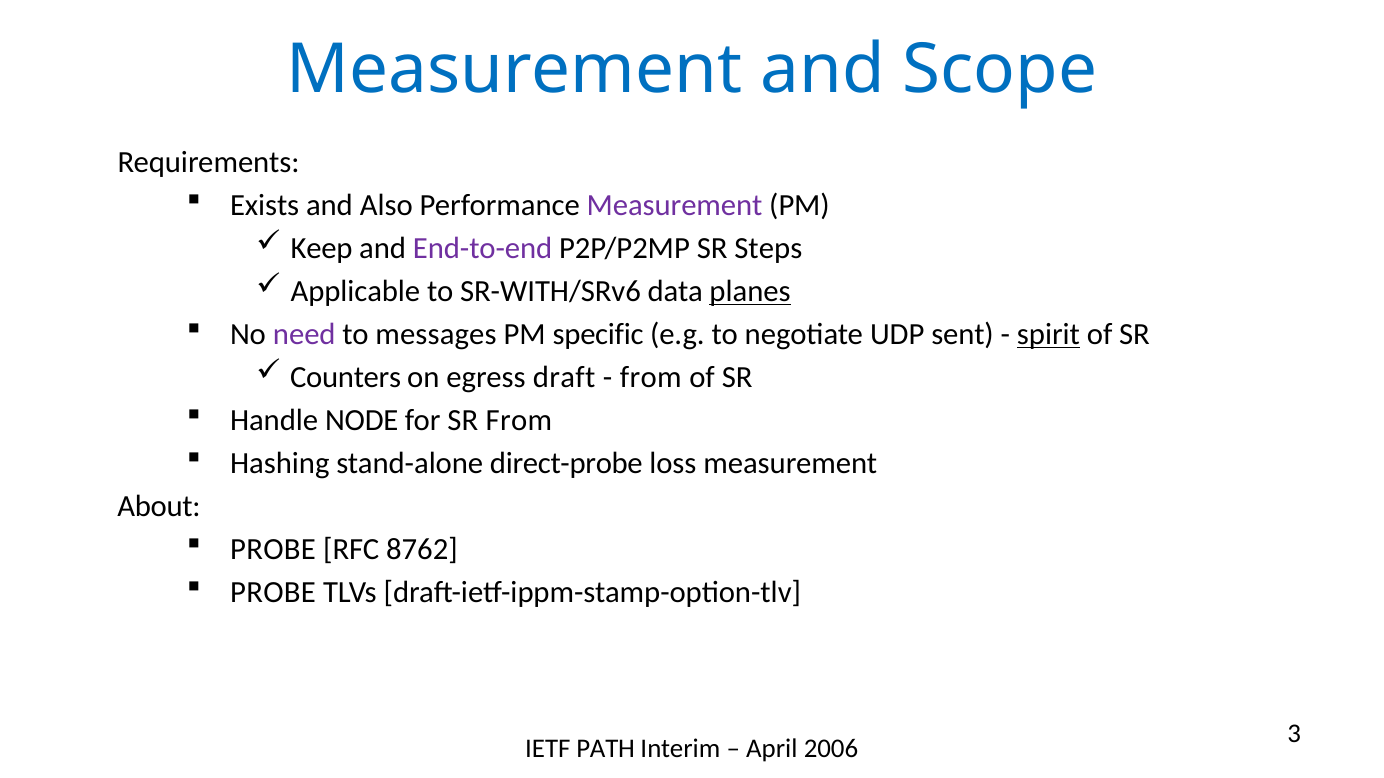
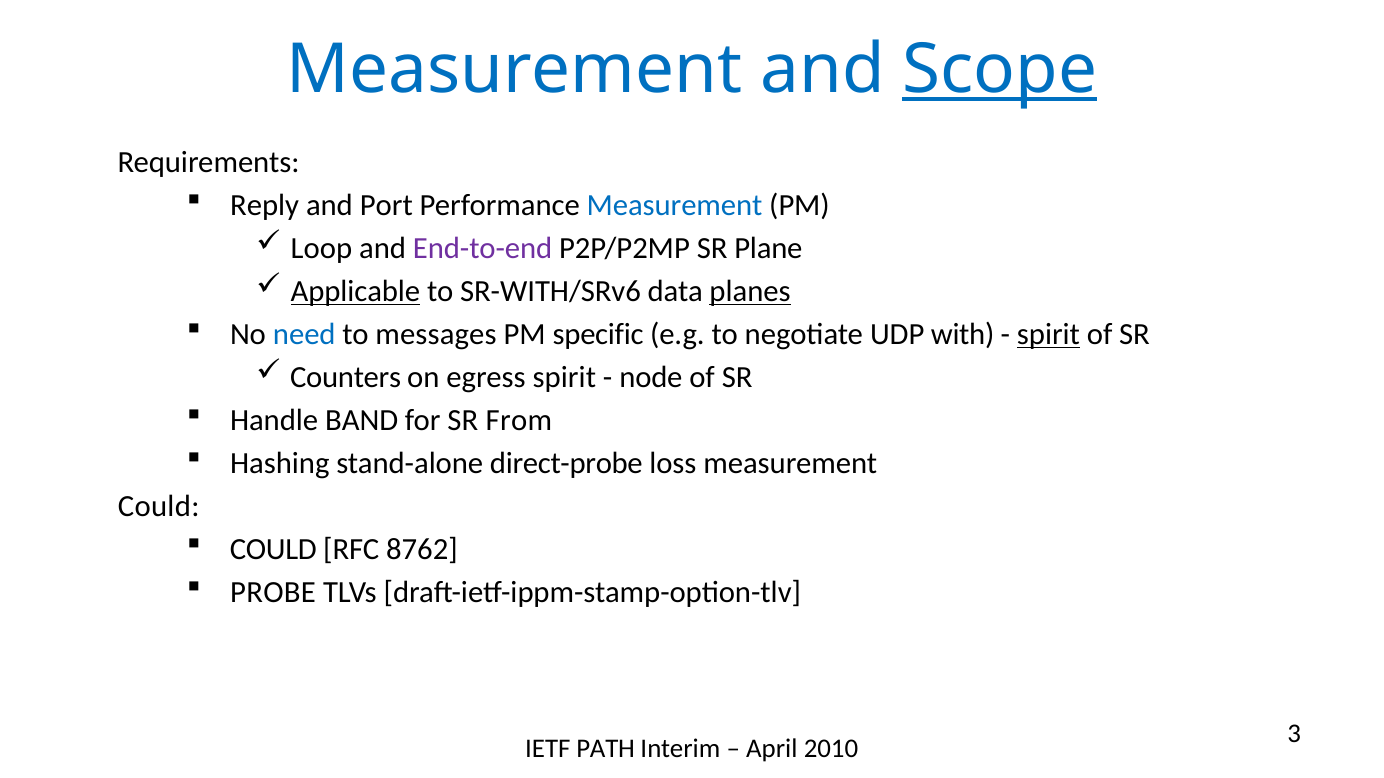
Scope underline: none -> present
Exists: Exists -> Reply
Also: Also -> Port
Measurement at (675, 205) colour: purple -> blue
Keep: Keep -> Loop
Steps: Steps -> Plane
Applicable underline: none -> present
need colour: purple -> blue
sent: sent -> with
egress draft: draft -> spirit
from at (651, 378): from -> node
NODE: NODE -> BAND
About at (159, 507): About -> Could
PROBE at (273, 550): PROBE -> COULD
2006: 2006 -> 2010
